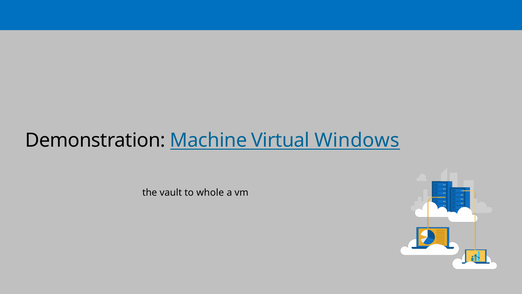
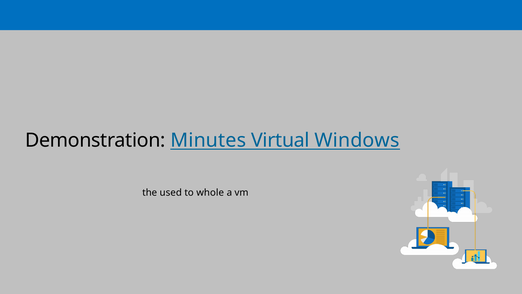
Machine: Machine -> Minutes
vault: vault -> used
